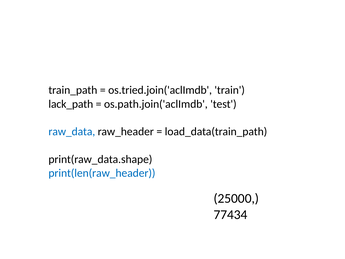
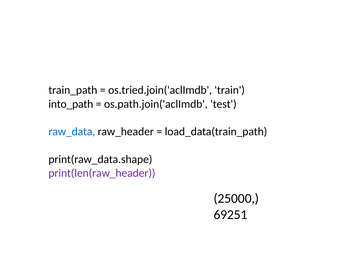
lack_path: lack_path -> into_path
print(len(raw_header colour: blue -> purple
77434: 77434 -> 69251
